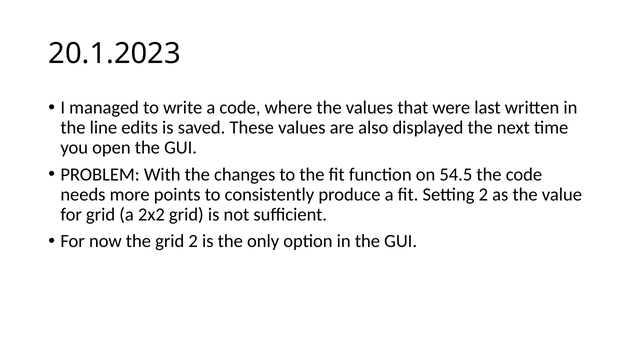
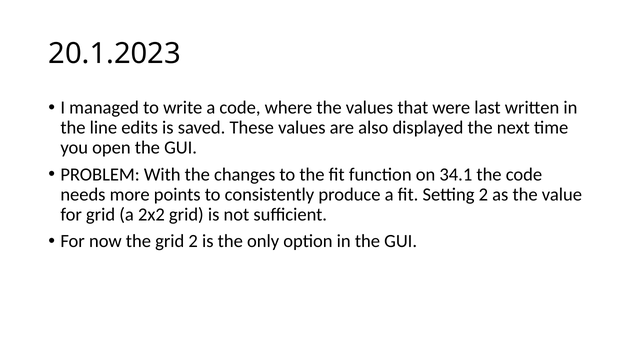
54.5: 54.5 -> 34.1
